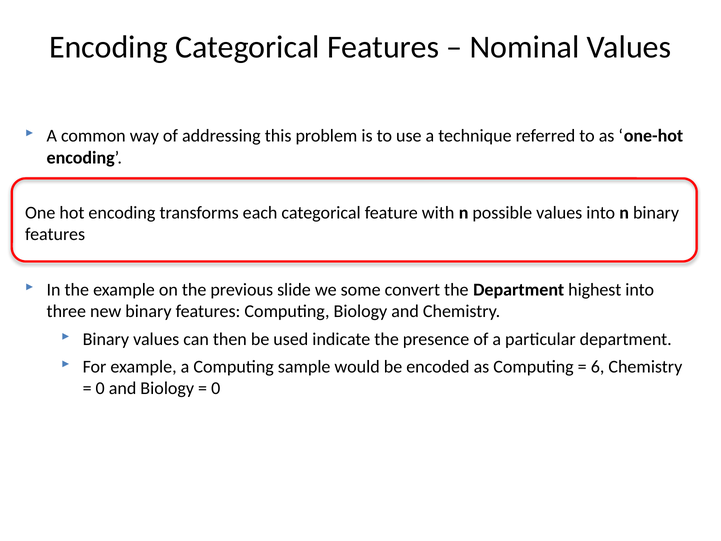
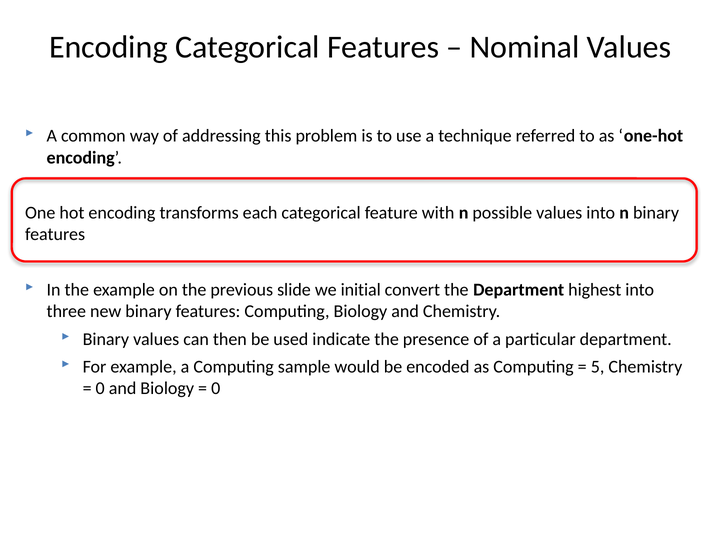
some: some -> initial
6: 6 -> 5
